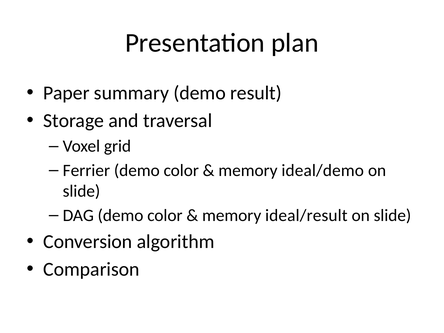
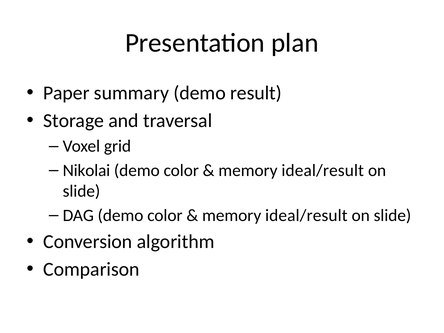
Ferrier: Ferrier -> Nikolai
ideal/demo at (323, 170): ideal/demo -> ideal/result
